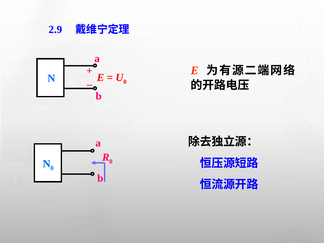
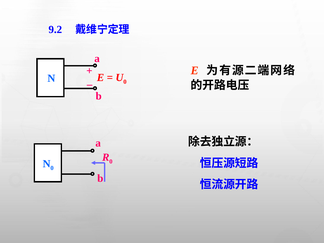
2.9: 2.9 -> 9.2
